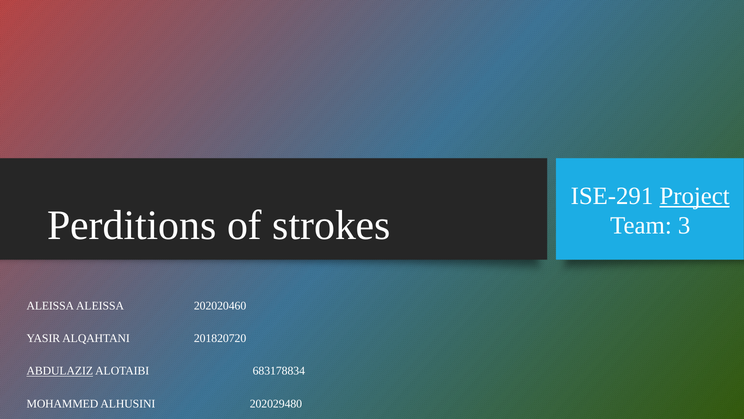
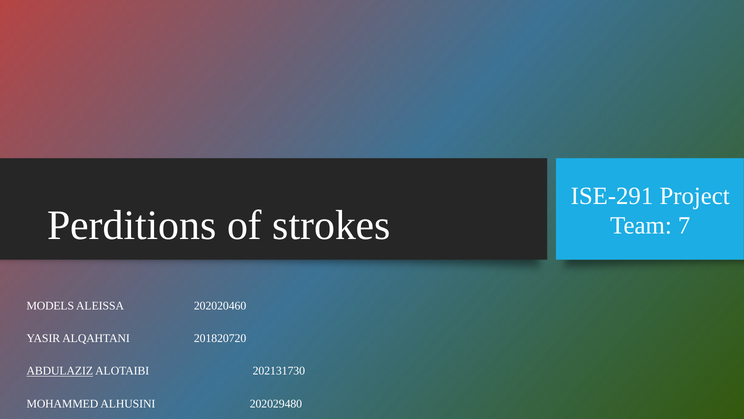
Project underline: present -> none
3: 3 -> 7
ALEISSA at (50, 306): ALEISSA -> MODELS
683178834: 683178834 -> 202131730
